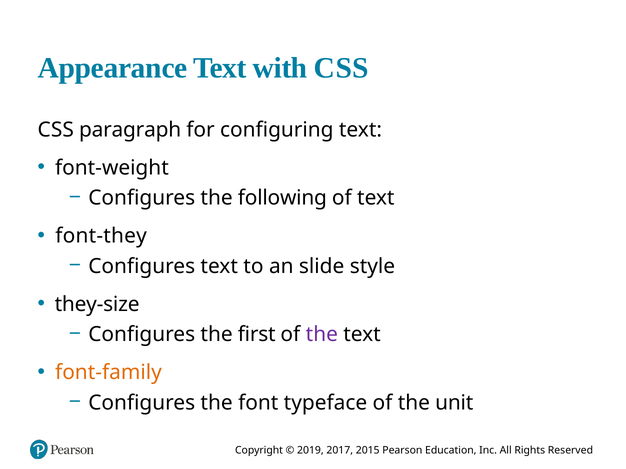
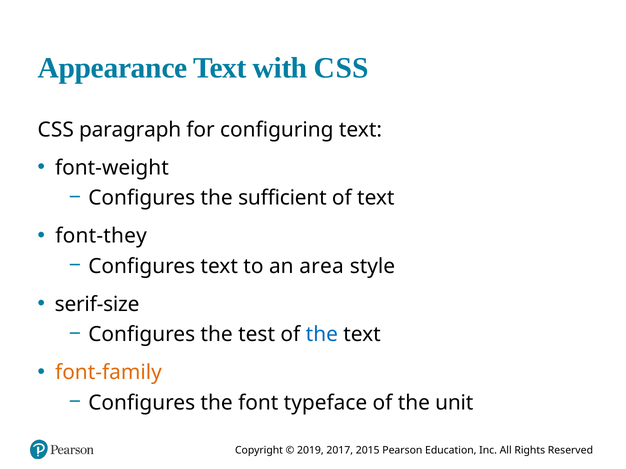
following: following -> sufficient
slide: slide -> area
they-size: they-size -> serif-size
first: first -> test
the at (322, 335) colour: purple -> blue
